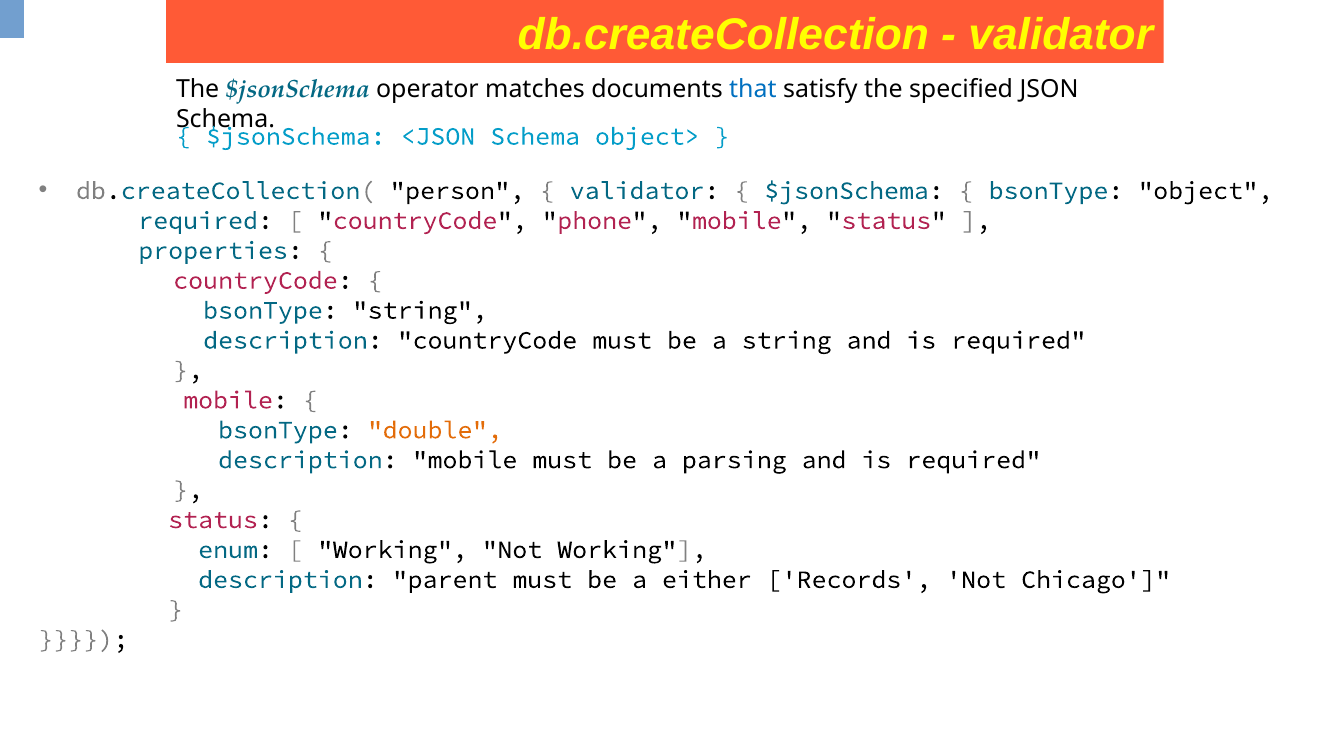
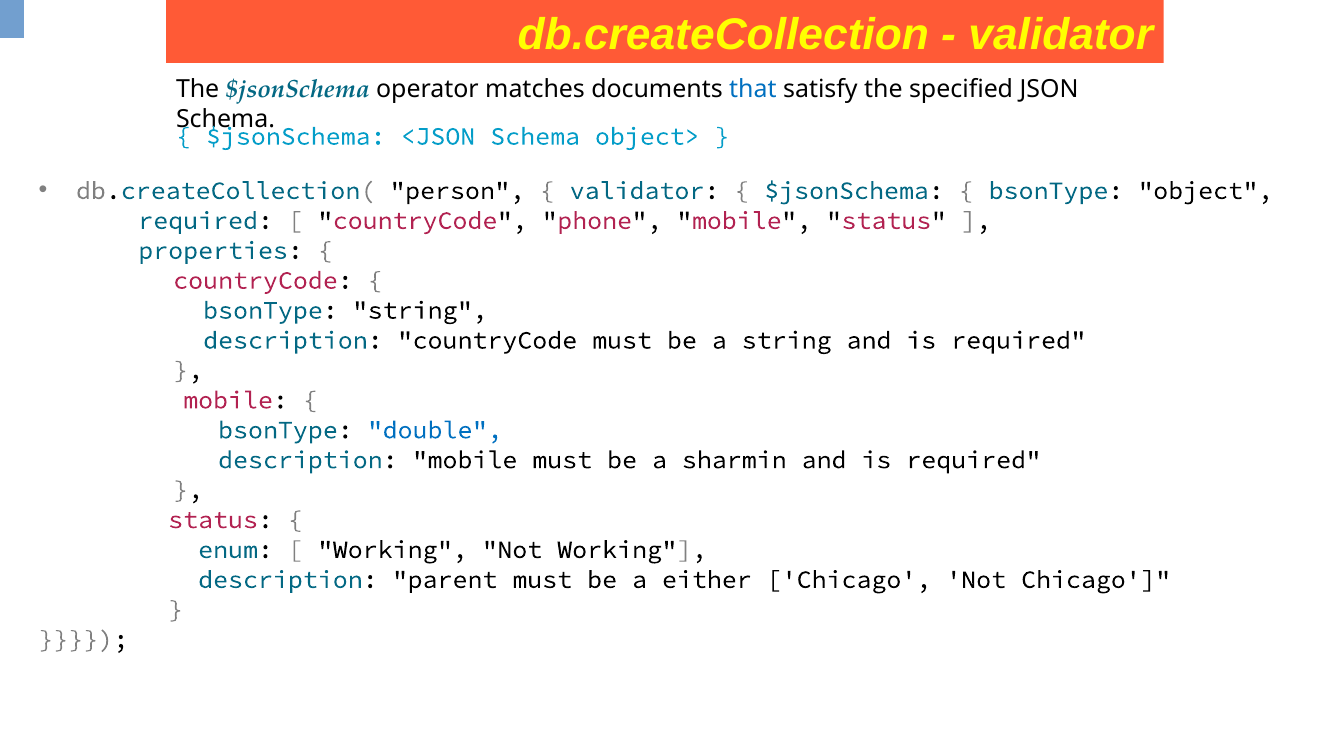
double colour: orange -> blue
parsing: parsing -> sharmin
either Records: Records -> Chicago
